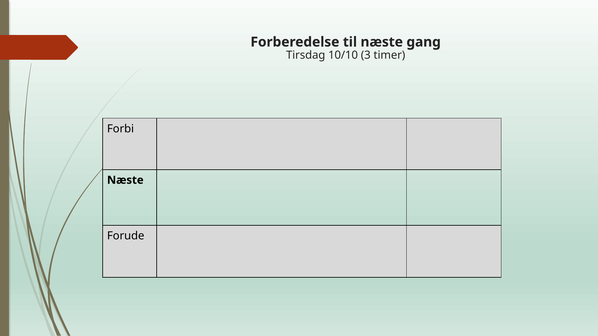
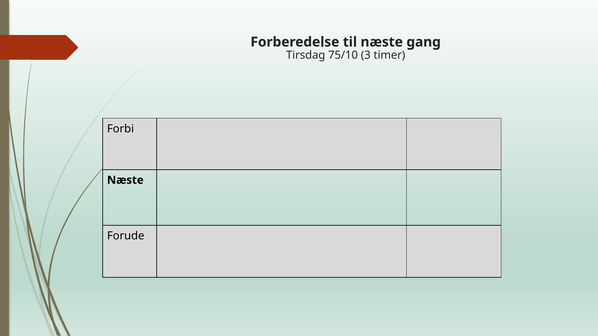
10/10: 10/10 -> 75/10
